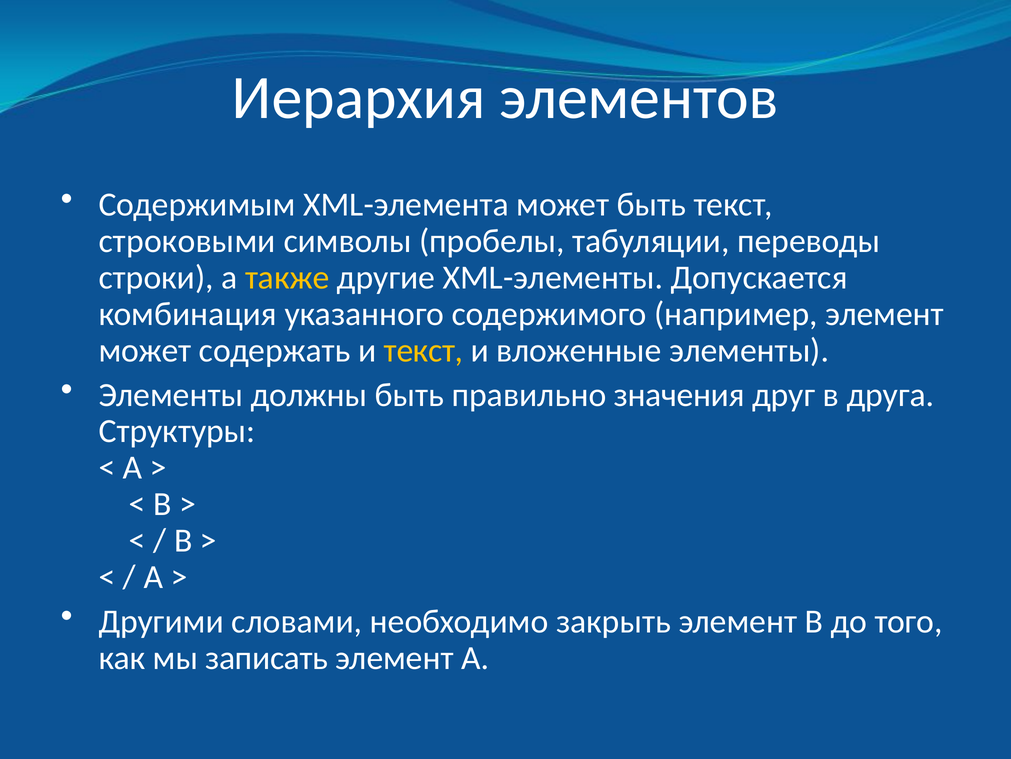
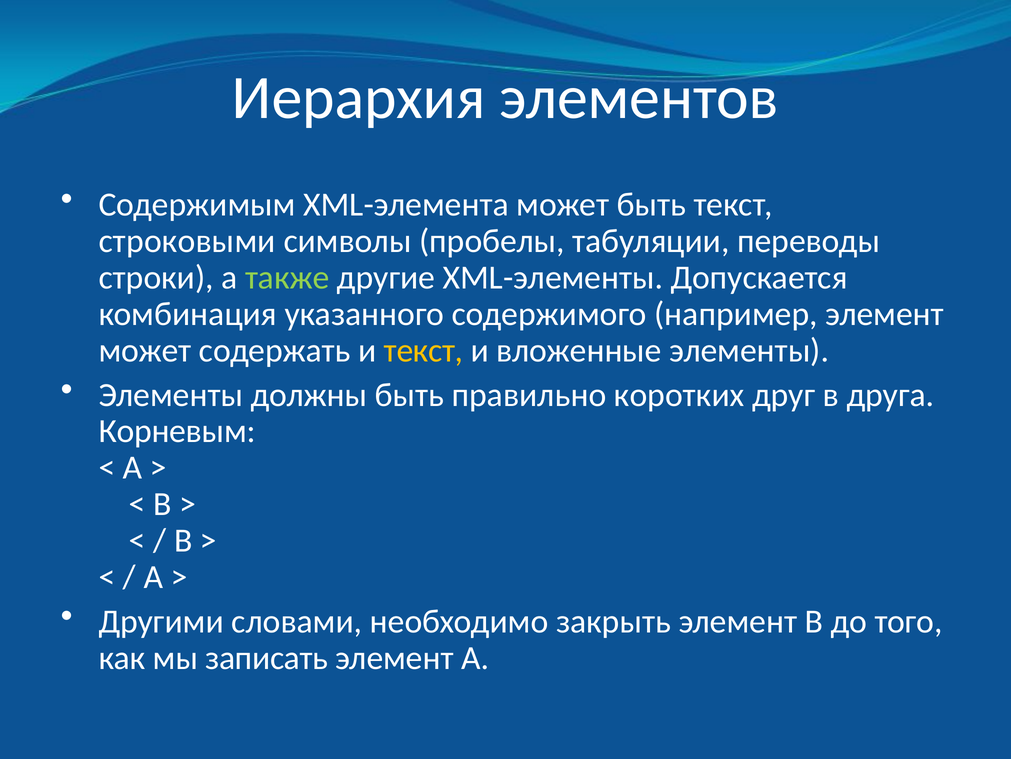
также colour: yellow -> light green
значения: значения -> коротких
Структуры: Структуры -> Корневым
